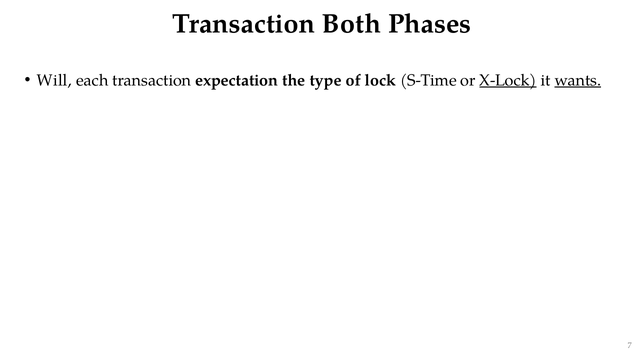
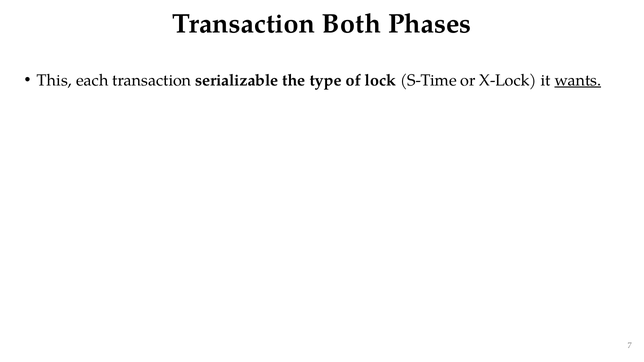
Will: Will -> This
expectation: expectation -> serializable
X-Lock underline: present -> none
